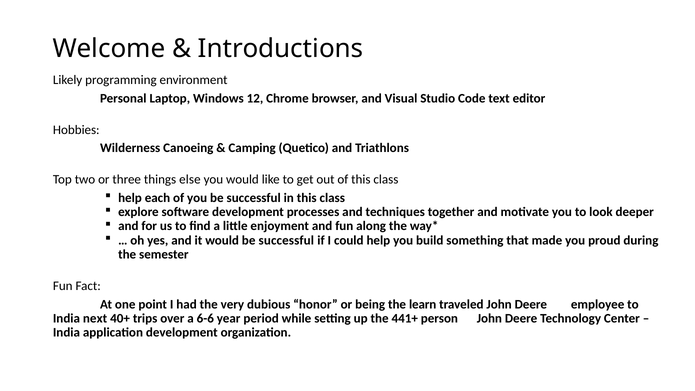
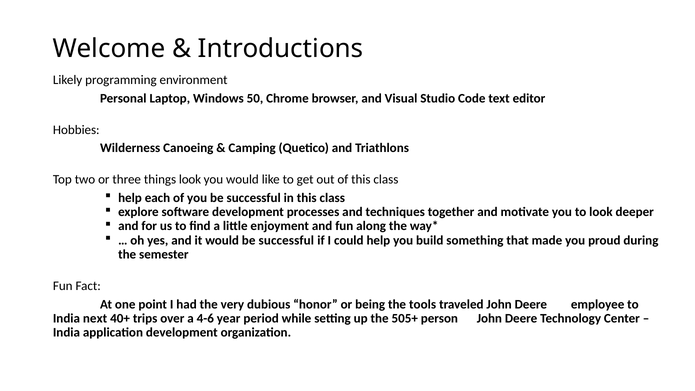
12: 12 -> 50
things else: else -> look
learn: learn -> tools
6-6: 6-6 -> 4-6
441+: 441+ -> 505+
